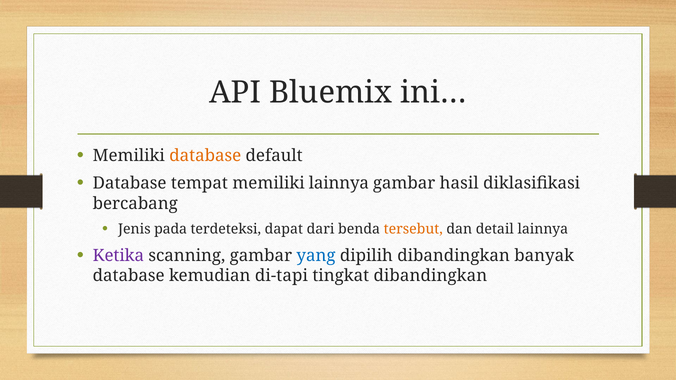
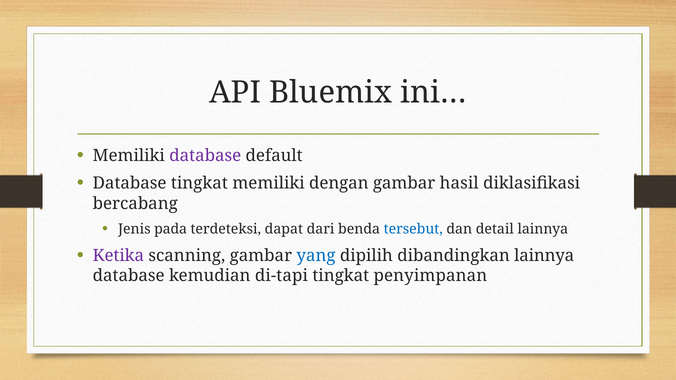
database at (205, 156) colour: orange -> purple
Database tempat: tempat -> tingkat
memiliki lainnya: lainnya -> dengan
tersebut colour: orange -> blue
dibandingkan banyak: banyak -> lainnya
tingkat dibandingkan: dibandingkan -> penyimpanan
